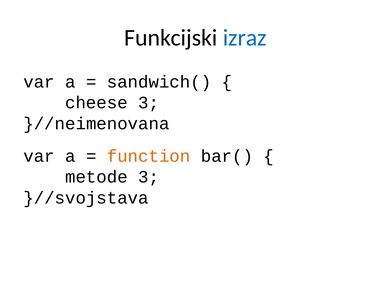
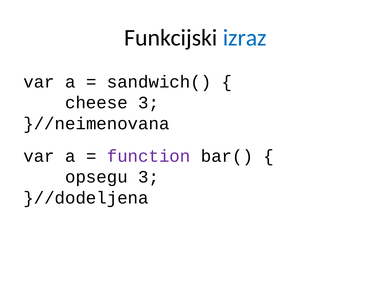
function colour: orange -> purple
metode: metode -> opsegu
}//svojstava: }//svojstava -> }//dodeljena
